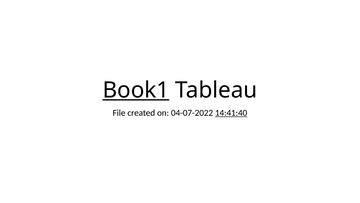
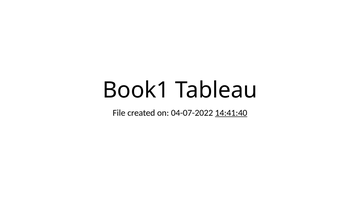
Book1 underline: present -> none
